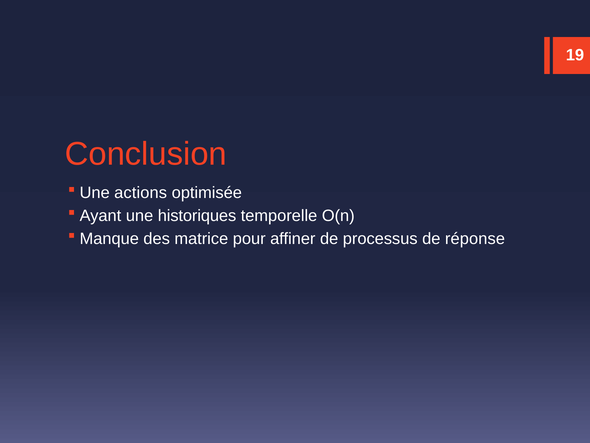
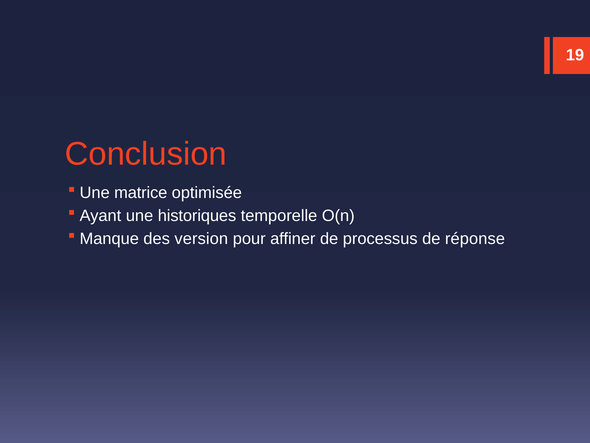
actions: actions -> matrice
matrice: matrice -> version
